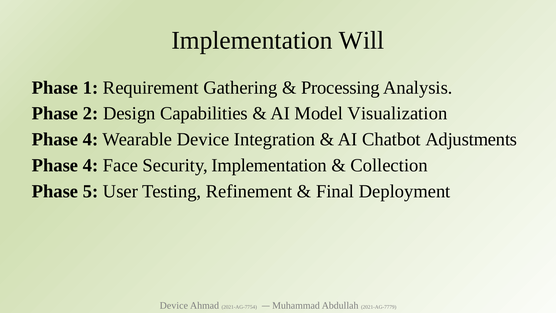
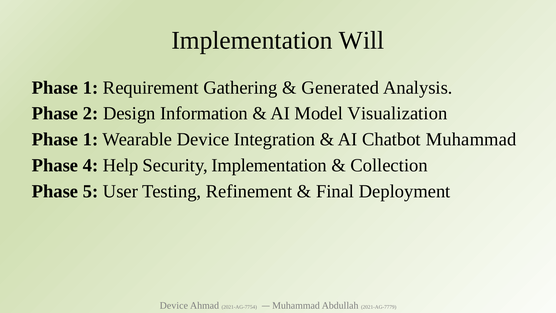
Processing: Processing -> Generated
Capabilities: Capabilities -> Information
4 at (91, 139): 4 -> 1
Chatbot Adjustments: Adjustments -> Muhammad
Face: Face -> Help
